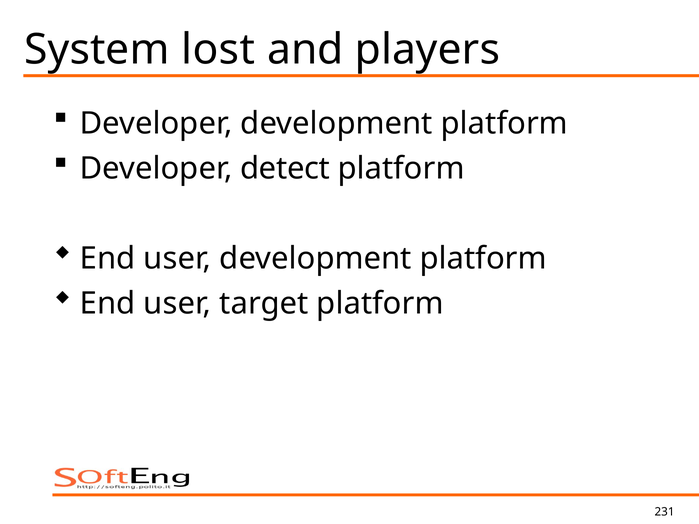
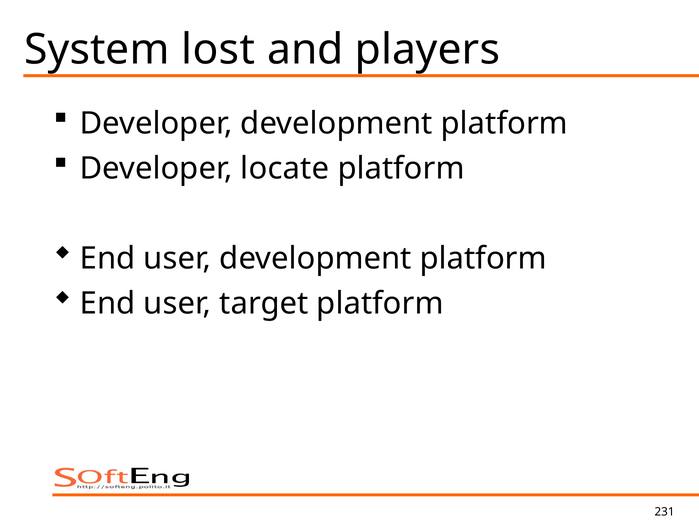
detect: detect -> locate
